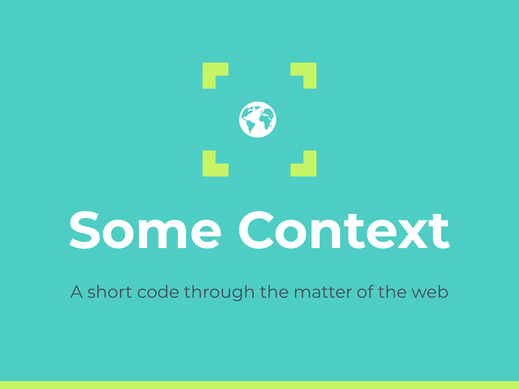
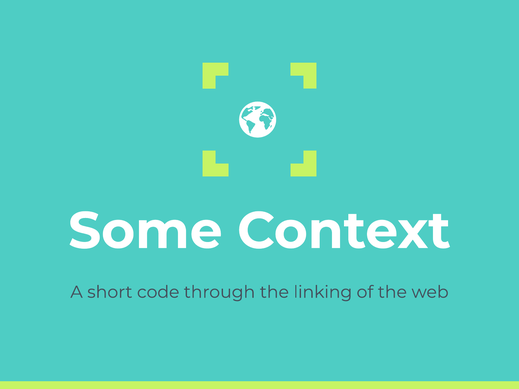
matter: matter -> linking
